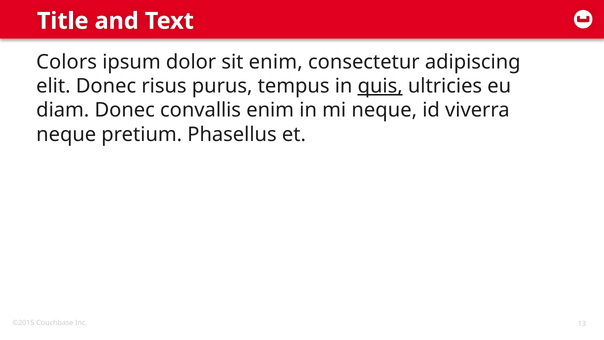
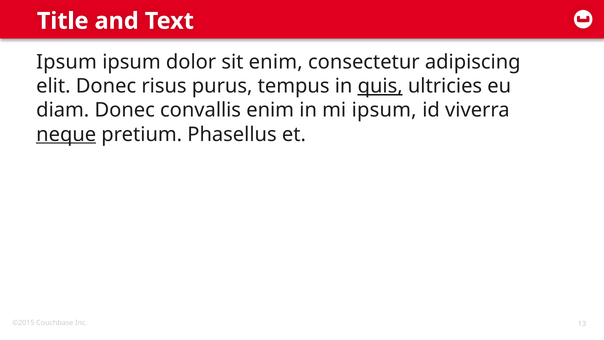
Colors at (67, 62): Colors -> Ipsum
mi neque: neque -> ipsum
neque at (66, 134) underline: none -> present
